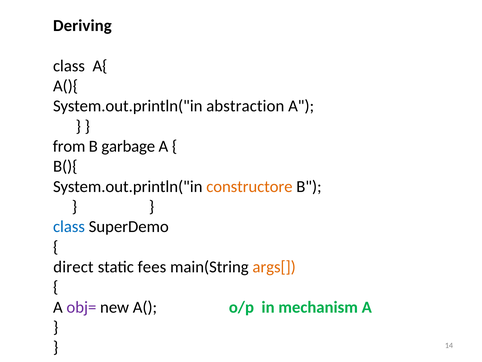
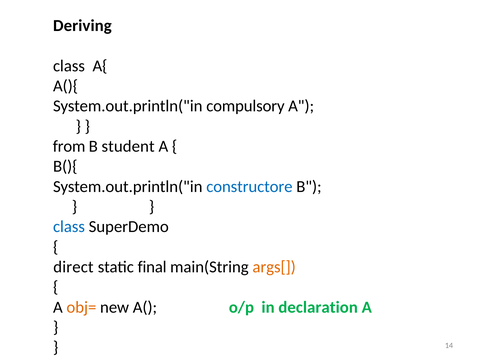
abstraction: abstraction -> compulsory
garbage: garbage -> student
constructore colour: orange -> blue
fees: fees -> final
obj= colour: purple -> orange
mechanism: mechanism -> declaration
